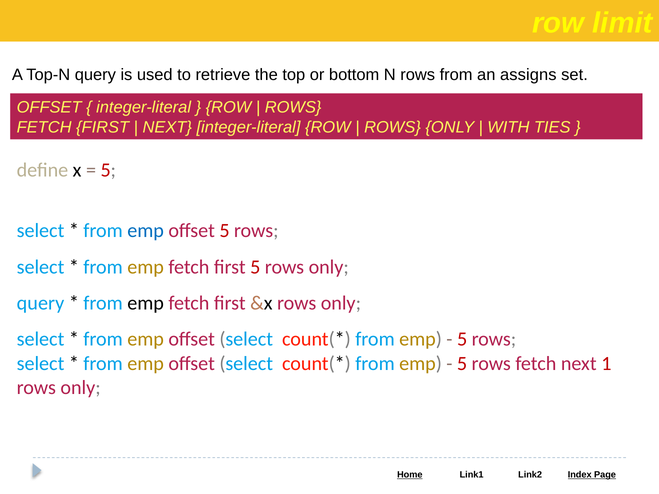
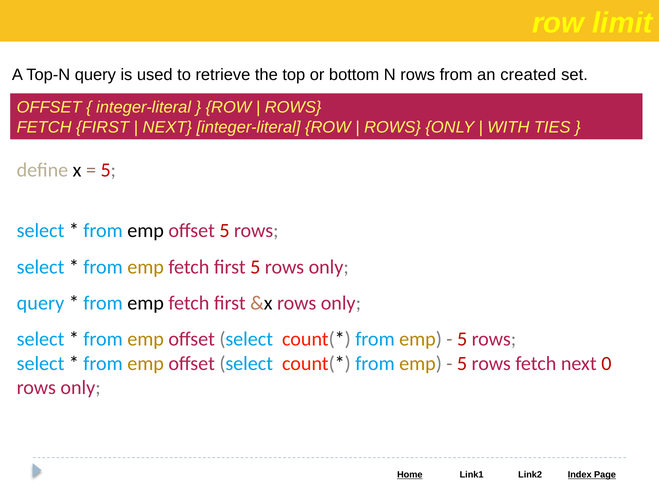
assigns: assigns -> created
emp at (146, 231) colour: blue -> black
1: 1 -> 0
